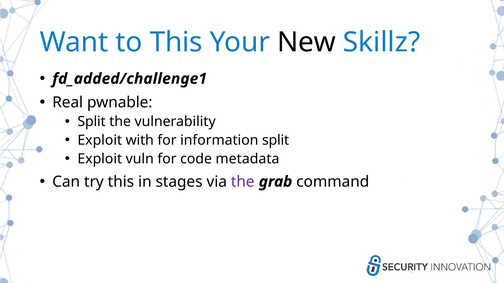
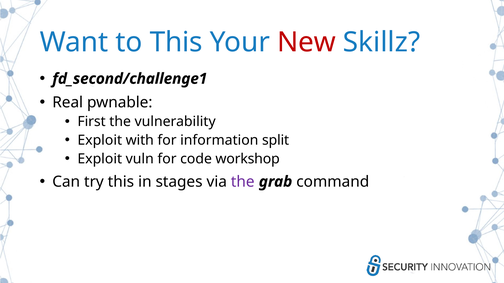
New colour: black -> red
fd_added/challenge1: fd_added/challenge1 -> fd_second/challenge1
Split at (92, 122): Split -> First
metadata: metadata -> workshop
